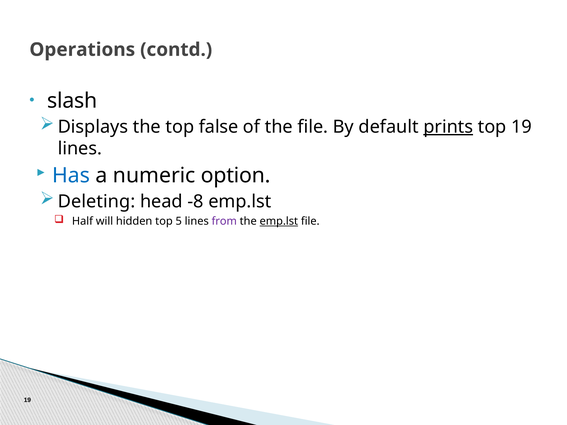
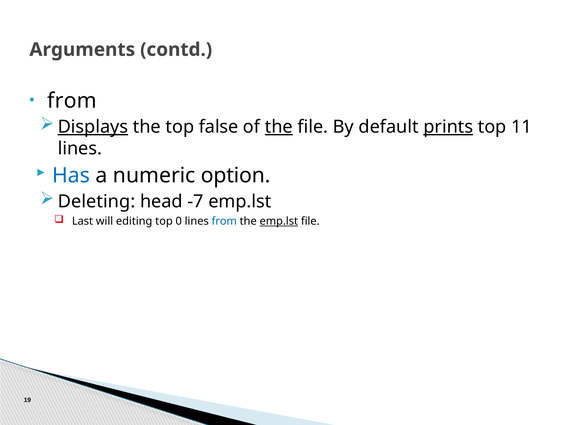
Operations: Operations -> Arguments
slash at (72, 101): slash -> from
Displays underline: none -> present
the at (279, 127) underline: none -> present
top 19: 19 -> 11
-8: -8 -> -7
Half: Half -> Last
hidden: hidden -> editing
5: 5 -> 0
from at (224, 221) colour: purple -> blue
